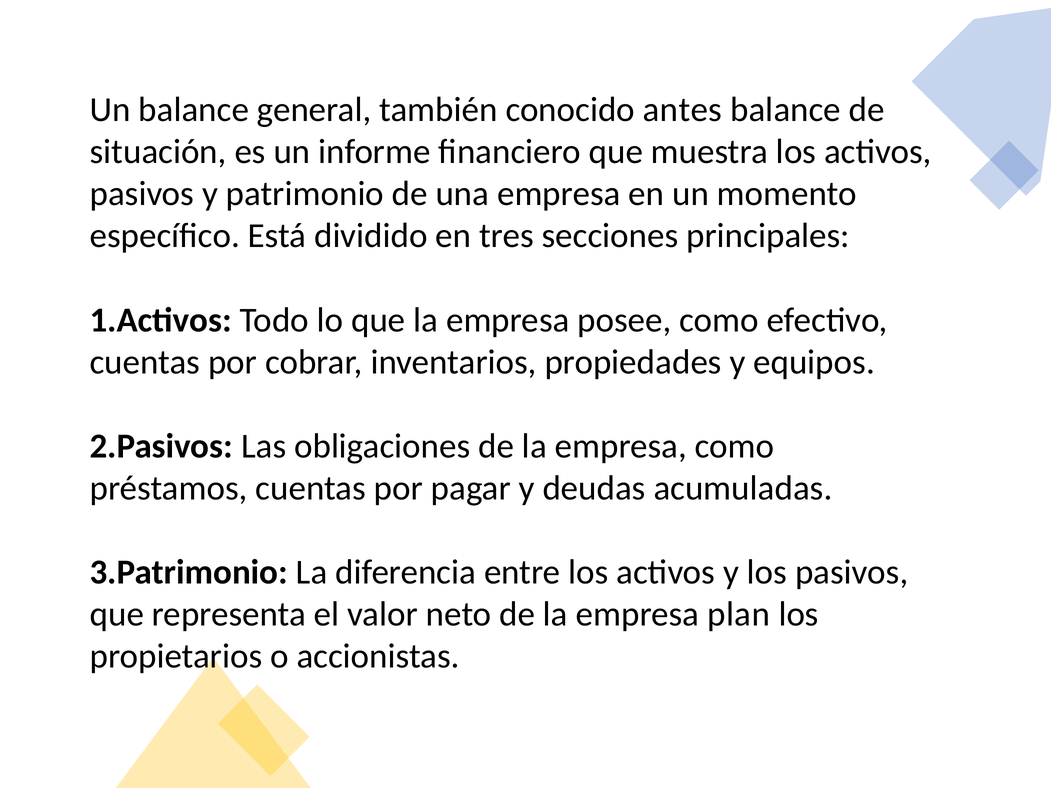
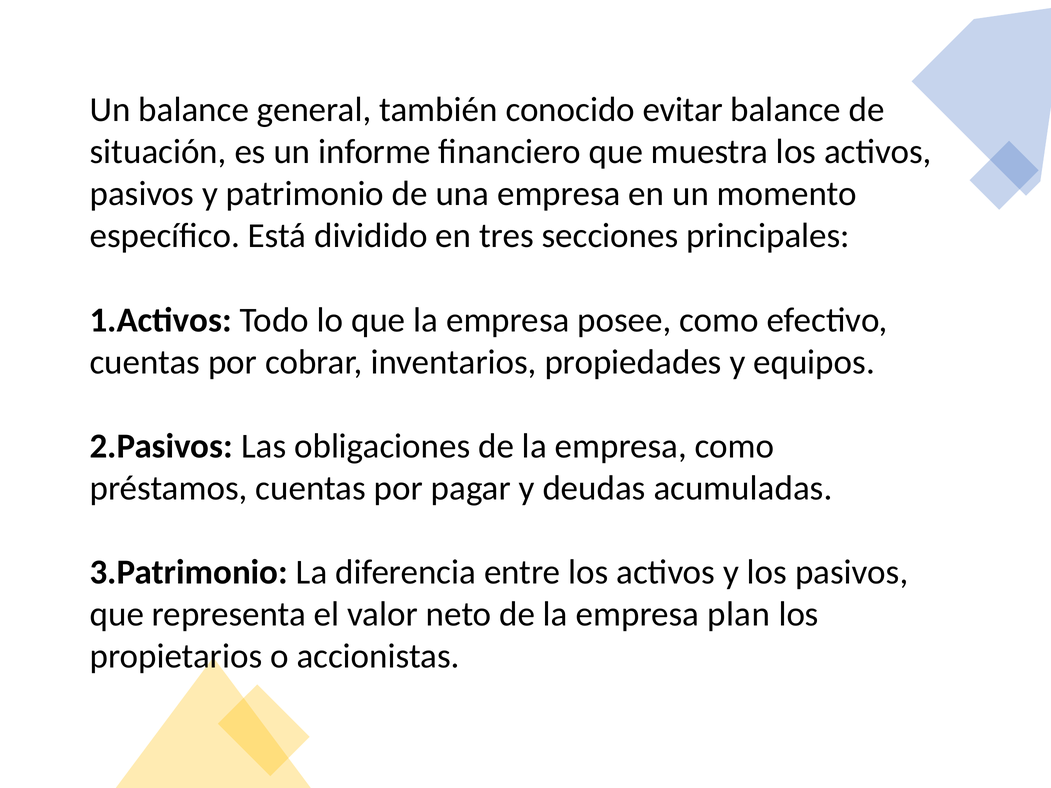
antes: antes -> evitar
